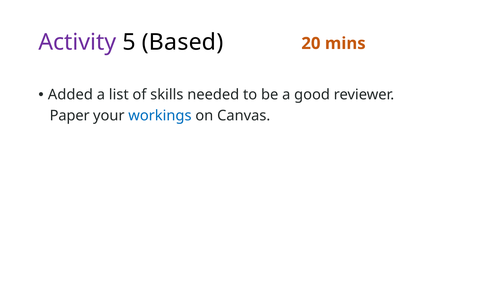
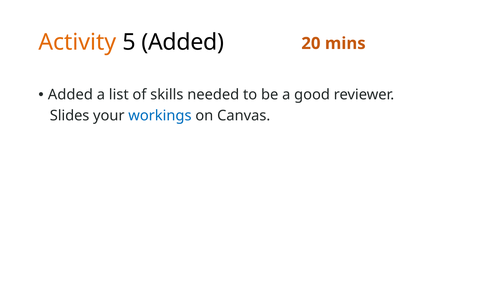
Activity colour: purple -> orange
5 Based: Based -> Added
Paper: Paper -> Slides
